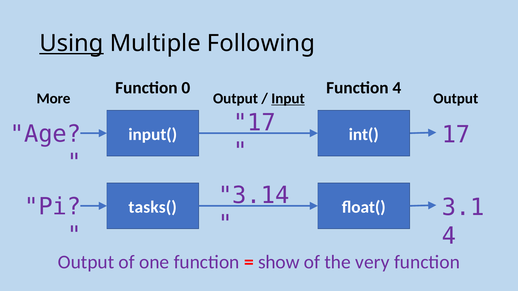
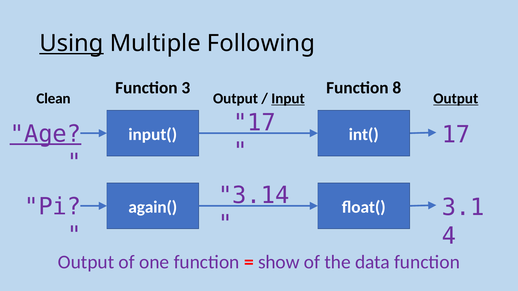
Function 4: 4 -> 8
0: 0 -> 3
More: More -> Clean
Output at (456, 99) underline: none -> present
Age underline: none -> present
tasks(: tasks( -> again(
very: very -> data
